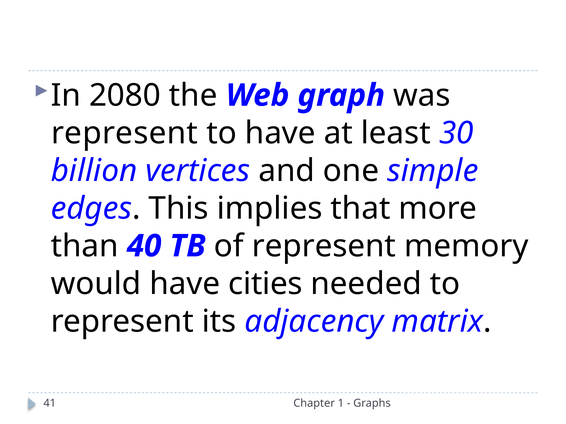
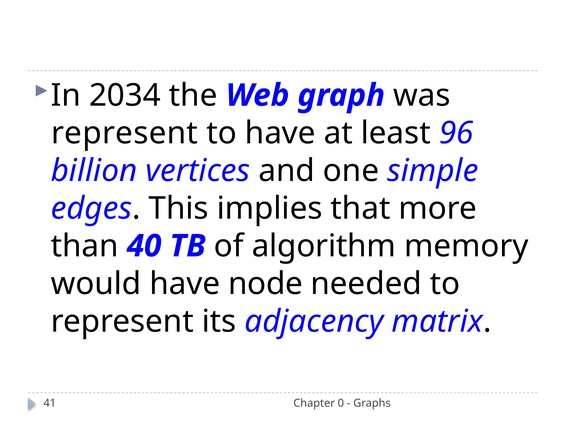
2080: 2080 -> 2034
30: 30 -> 96
of represent: represent -> algorithm
cities: cities -> node
1: 1 -> 0
